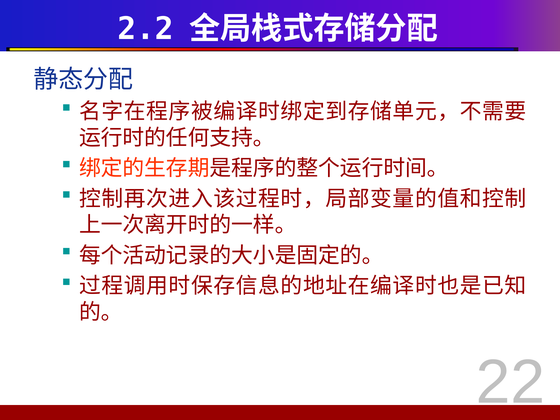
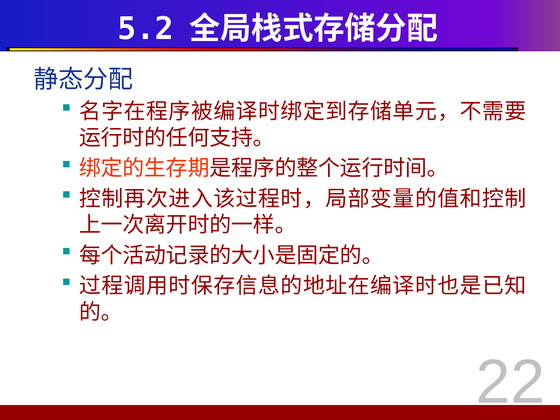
2.2: 2.2 -> 5.2
